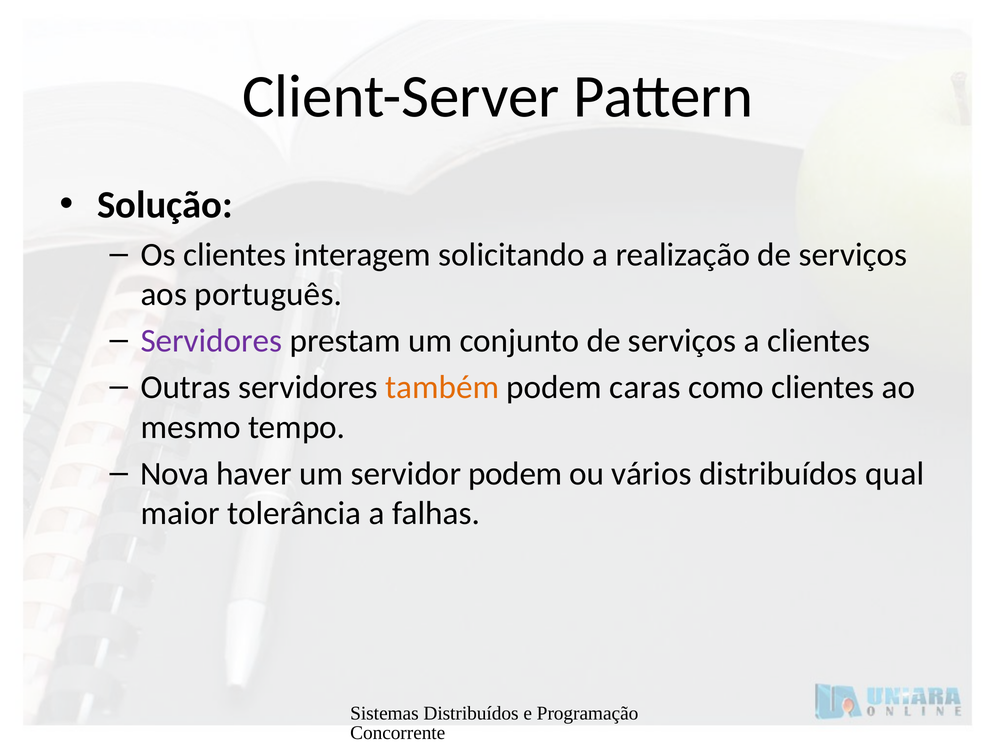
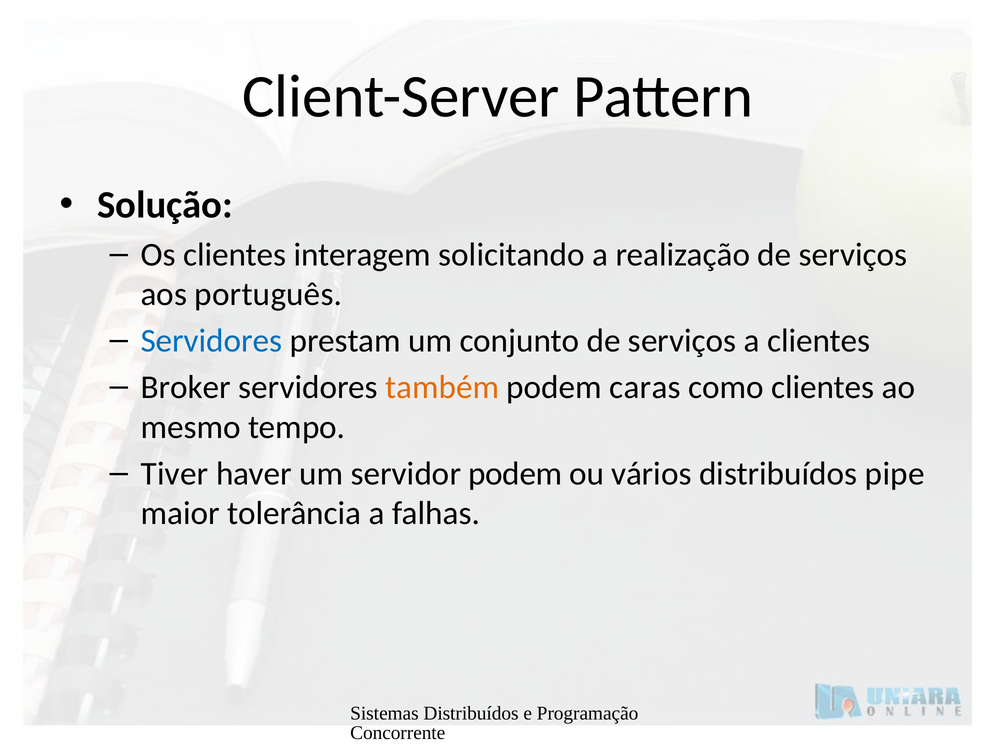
Servidores at (212, 341) colour: purple -> blue
Outras: Outras -> Broker
Nova: Nova -> Tiver
qual: qual -> pipe
